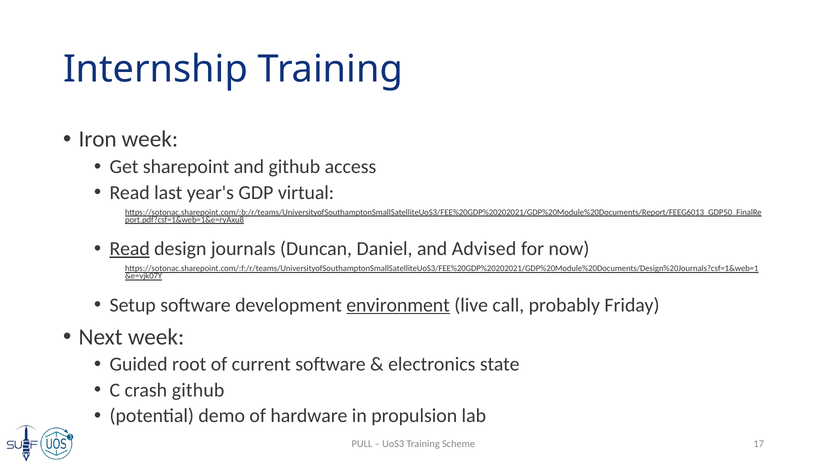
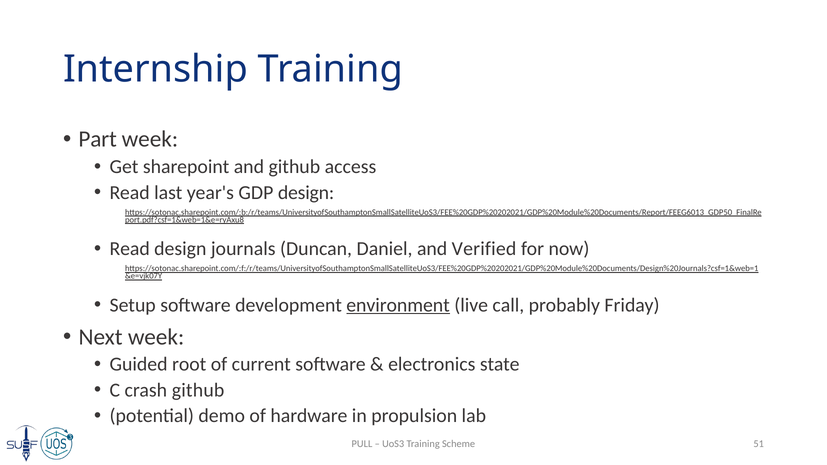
Iron: Iron -> Part
GDP virtual: virtual -> design
Read at (130, 249) underline: present -> none
Advised: Advised -> Verified
17: 17 -> 51
